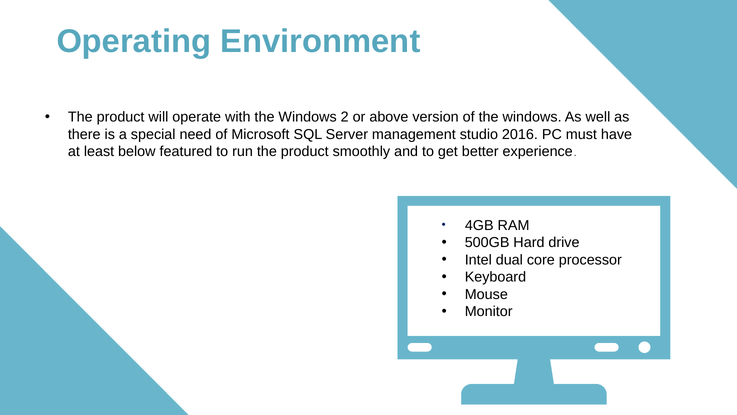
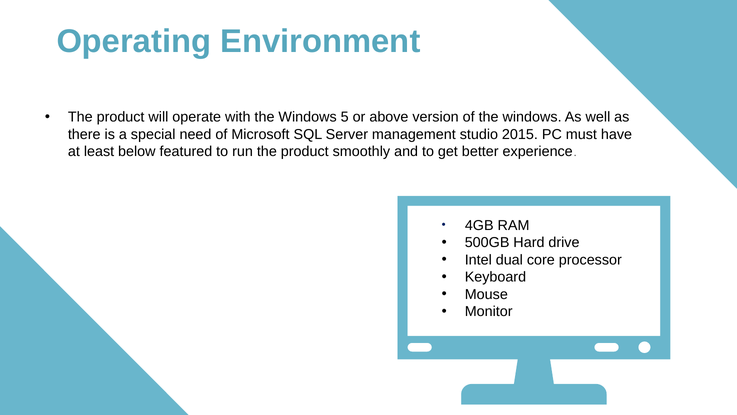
2: 2 -> 5
2016: 2016 -> 2015
